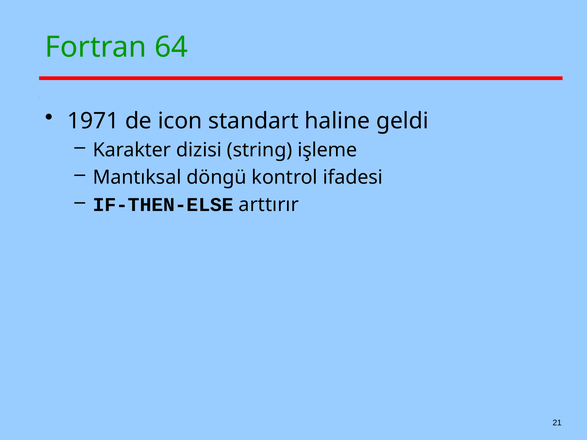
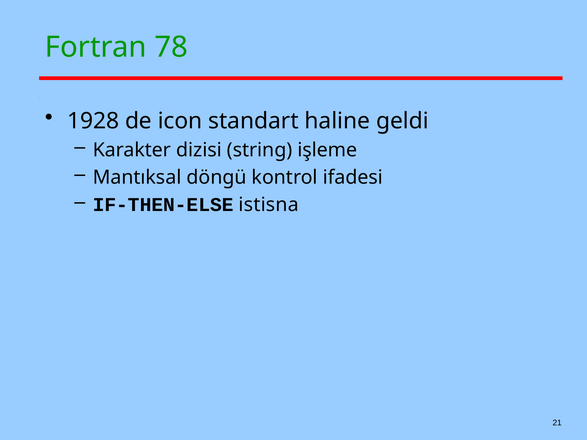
64: 64 -> 78
1971: 1971 -> 1928
arttırır: arttırır -> istisna
